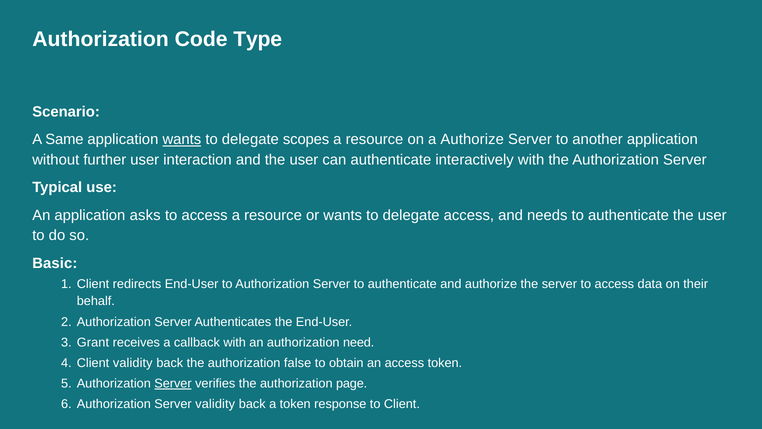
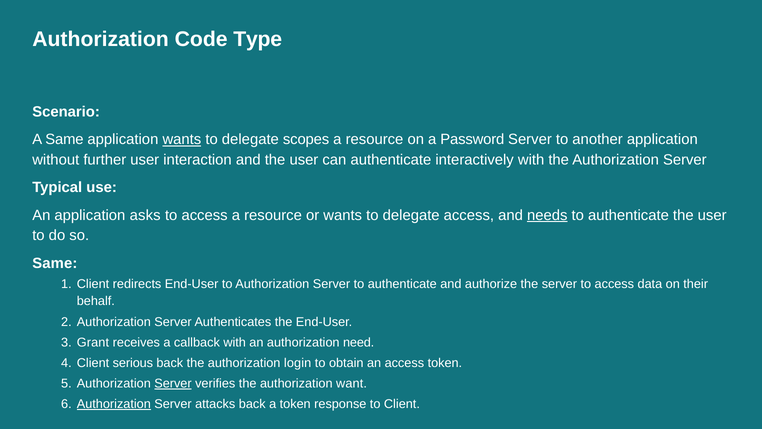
a Authorize: Authorize -> Password
needs underline: none -> present
Basic at (55, 263): Basic -> Same
Client validity: validity -> serious
false: false -> login
page: page -> want
Authorization at (114, 404) underline: none -> present
Server validity: validity -> attacks
